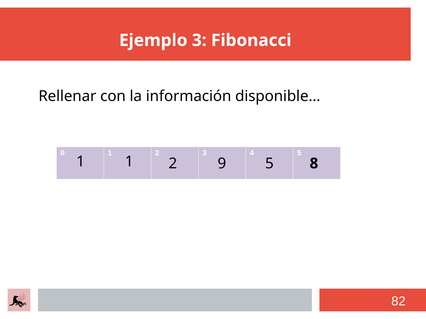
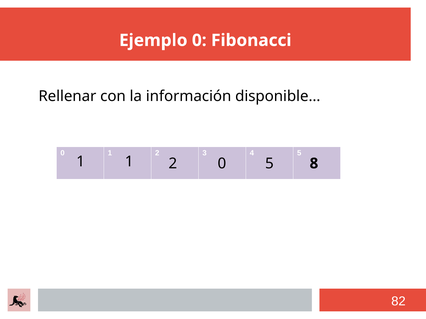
Ejemplo 3: 3 -> 0
2 9: 9 -> 0
